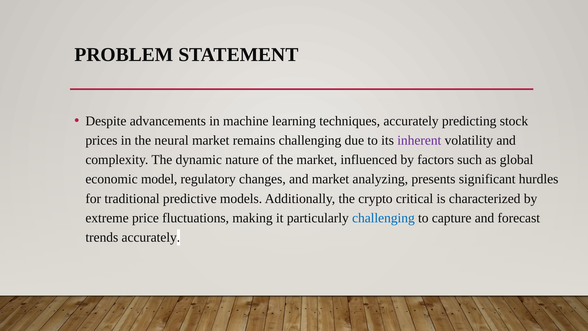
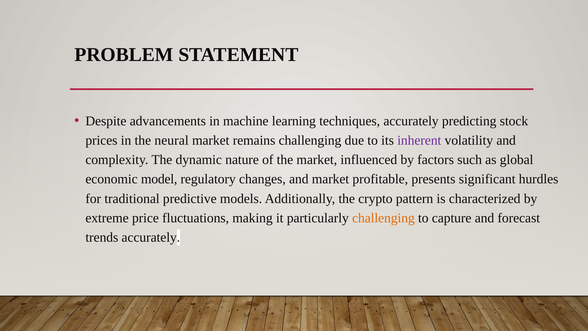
analyzing: analyzing -> profitable
critical: critical -> pattern
challenging at (383, 218) colour: blue -> orange
